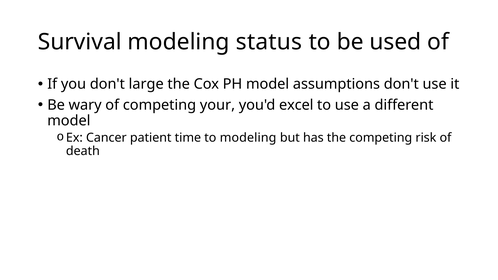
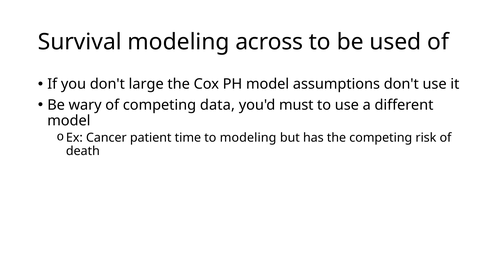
status: status -> across
your: your -> data
excel: excel -> must
